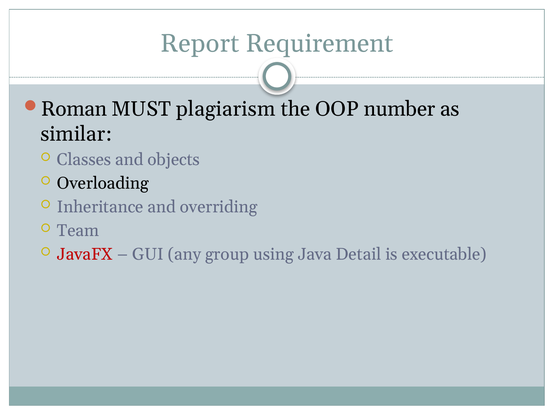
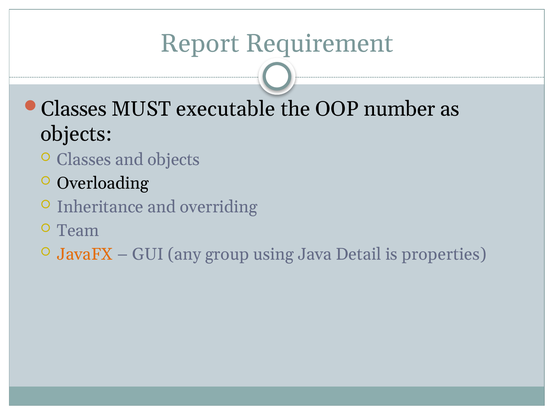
Roman at (74, 109): Roman -> Classes
plagiarism: plagiarism -> executable
similar at (76, 134): similar -> objects
JavaFX colour: red -> orange
executable: executable -> properties
